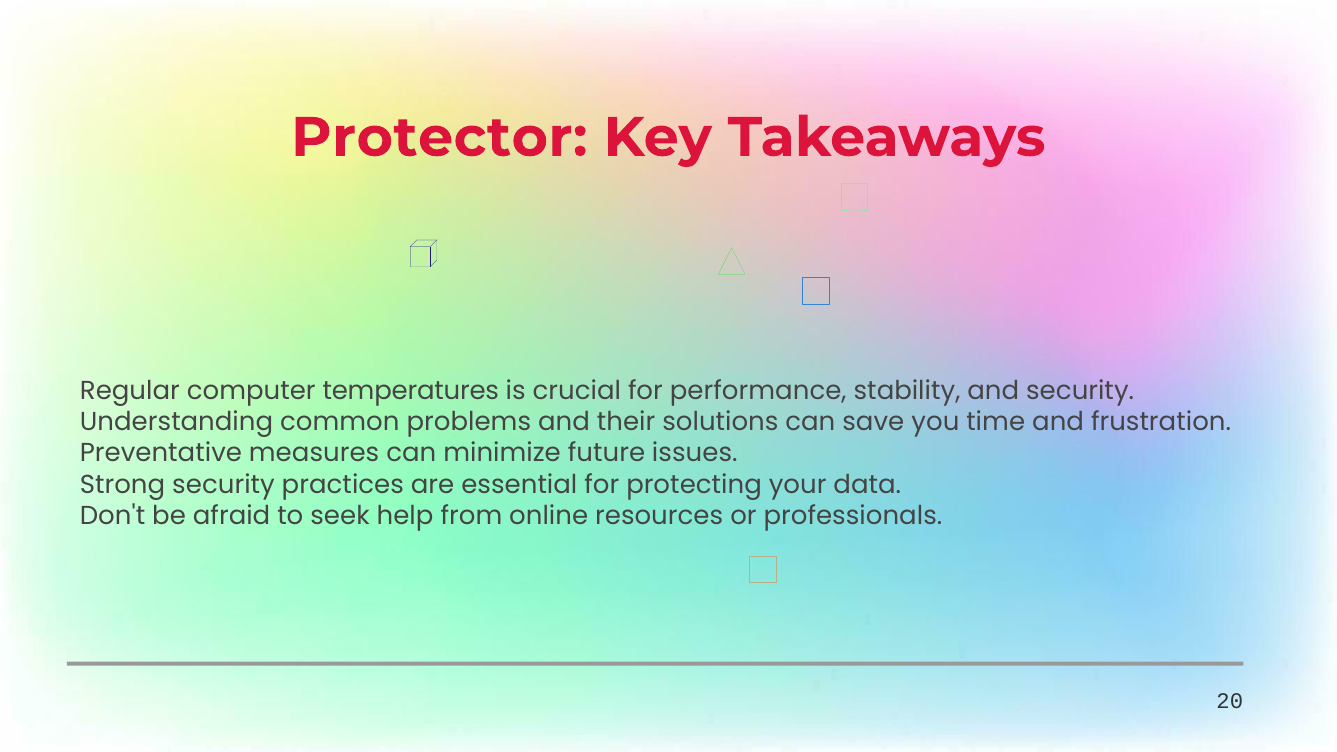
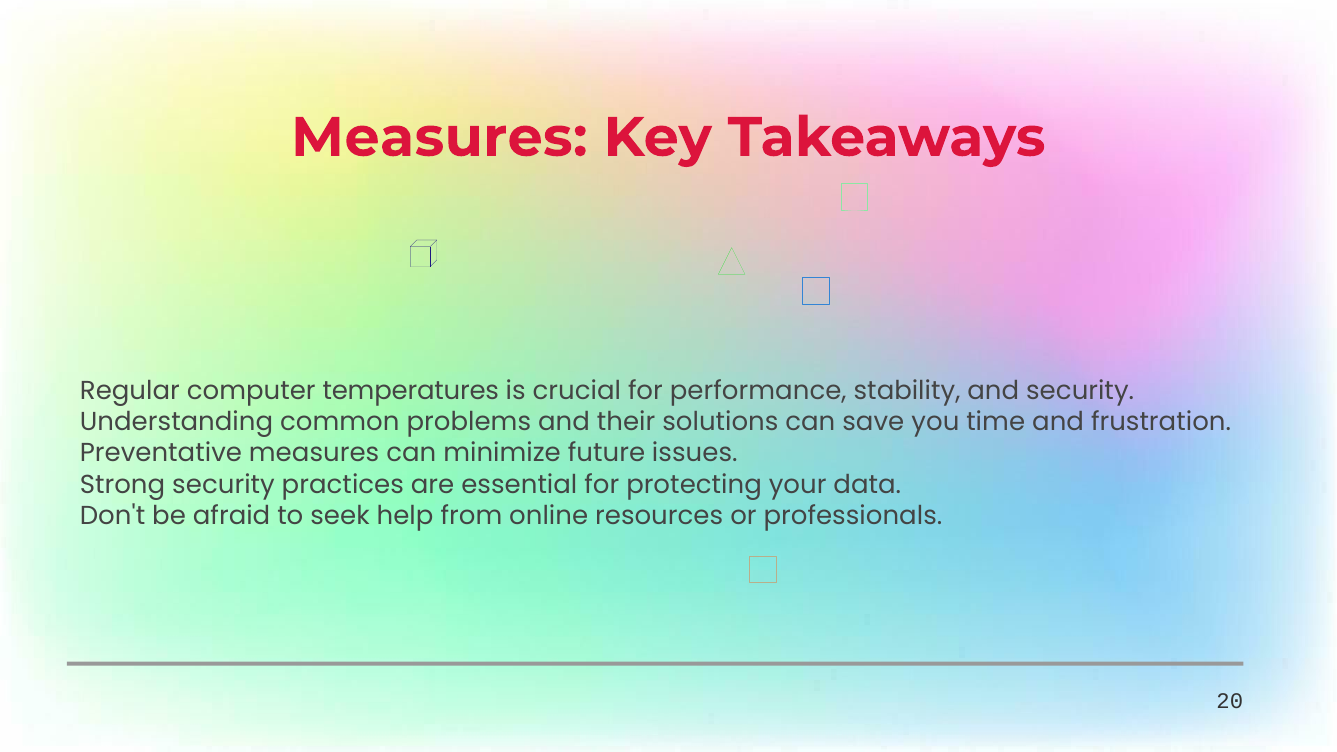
Protector at (439, 138): Protector -> Measures
